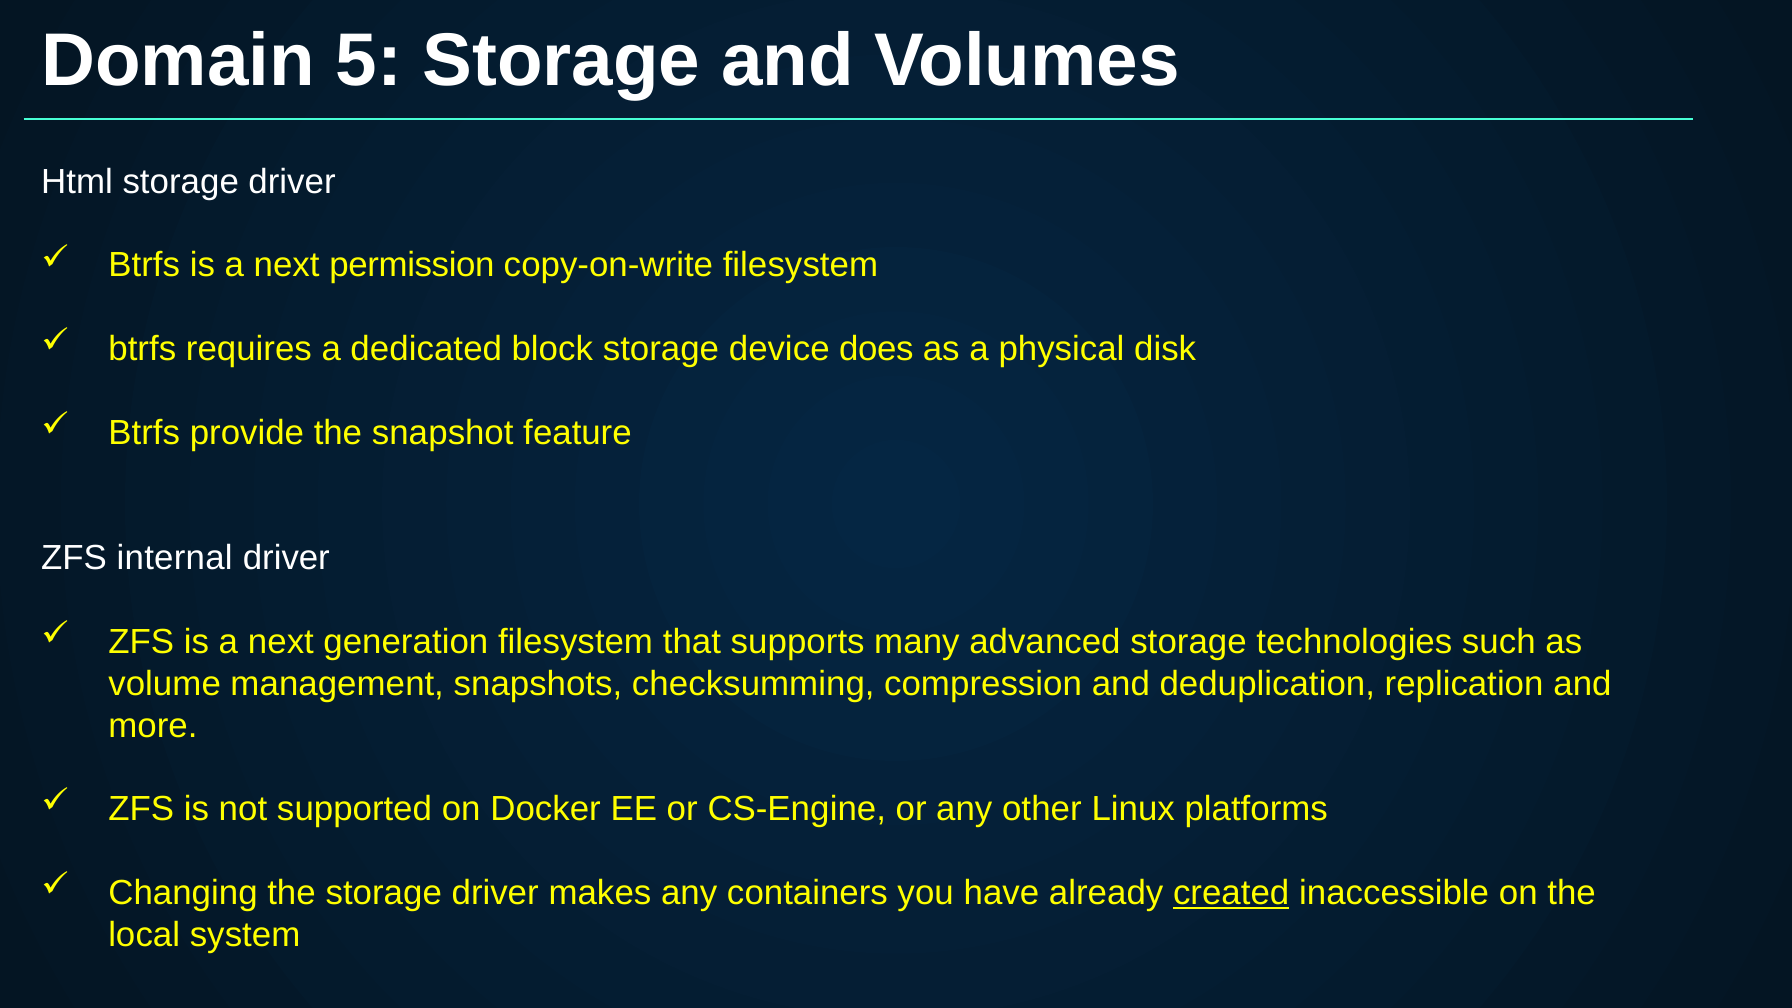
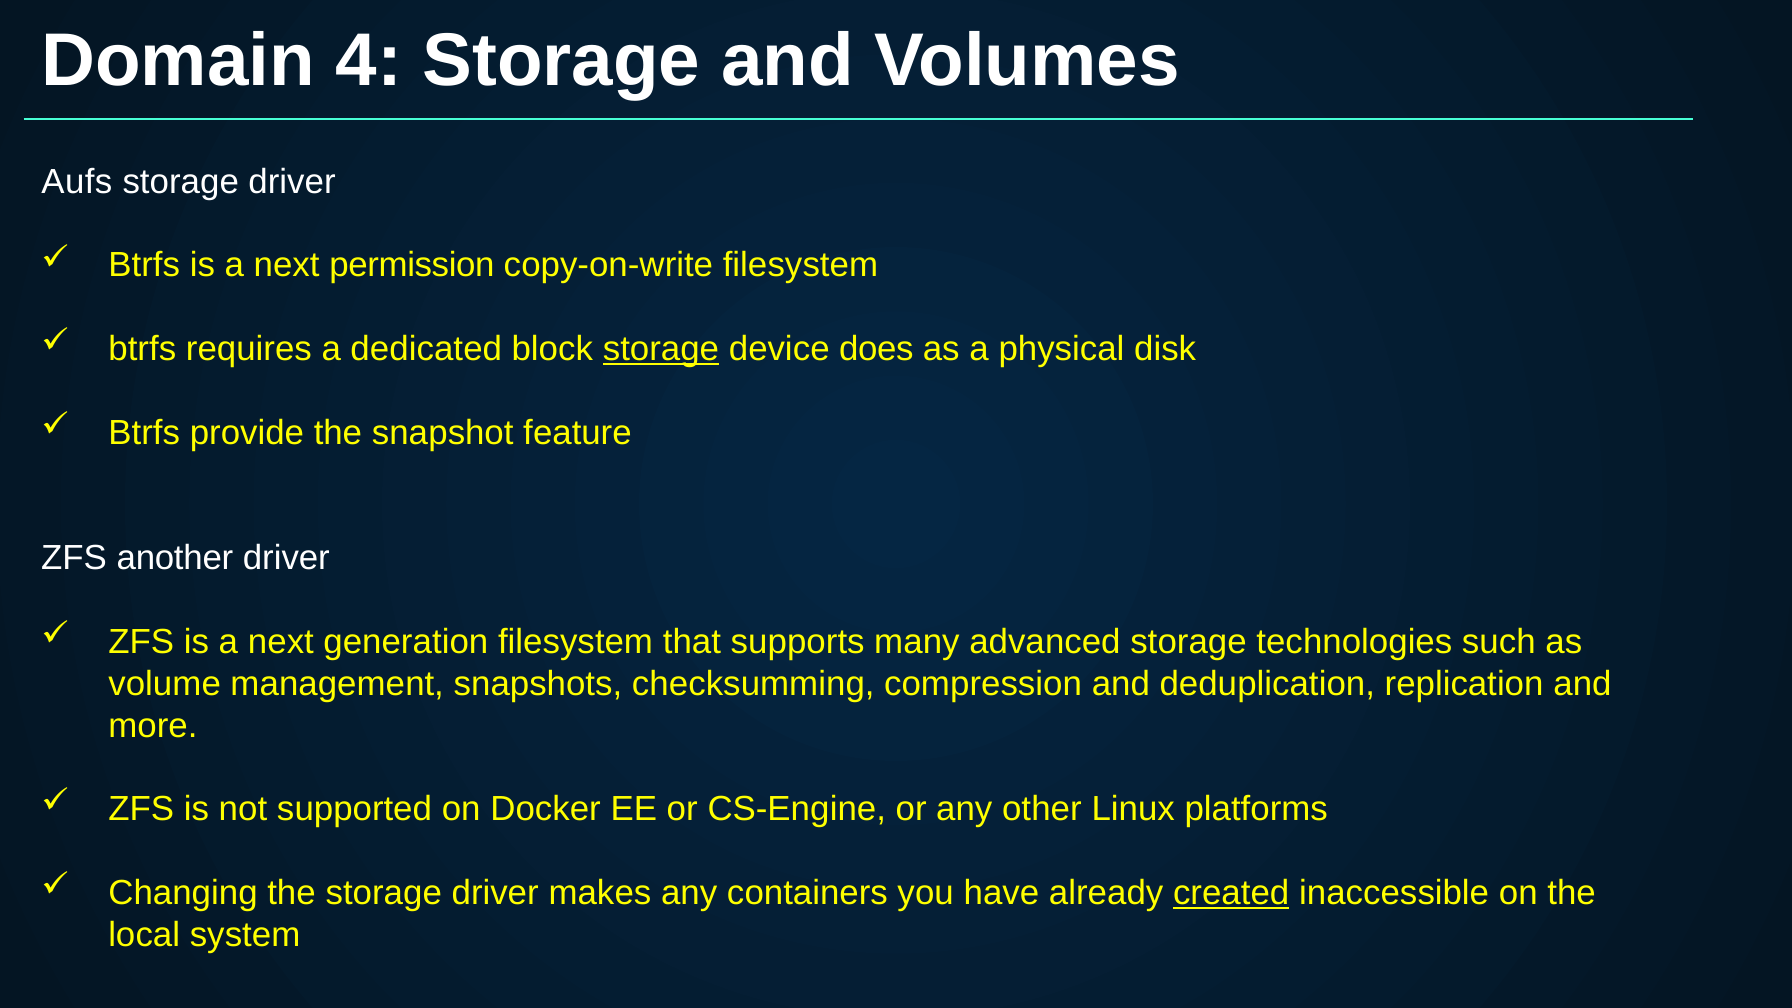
5: 5 -> 4
Html: Html -> Aufs
storage at (661, 349) underline: none -> present
internal: internal -> another
